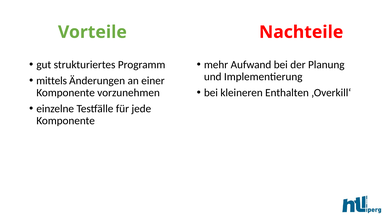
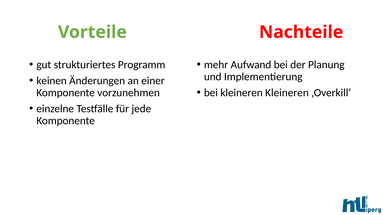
mittels: mittels -> keinen
kleineren Enthalten: Enthalten -> Kleineren
